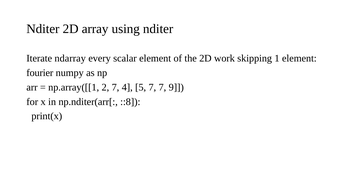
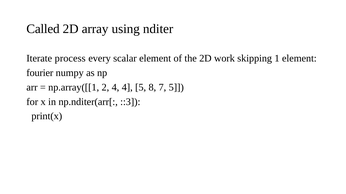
Nditer at (43, 29): Nditer -> Called
ndarray: ndarray -> process
2 7: 7 -> 4
5 7: 7 -> 8
7 9: 9 -> 5
::8: ::8 -> ::3
